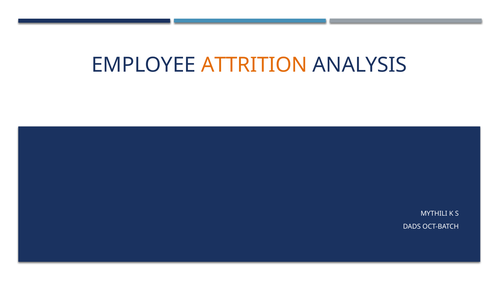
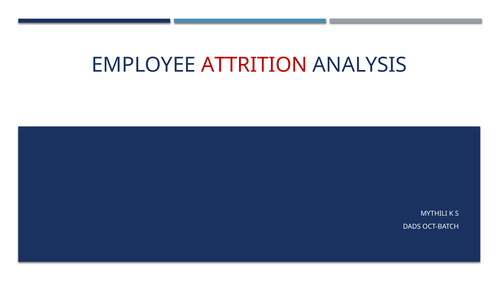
ATTRITION colour: orange -> red
